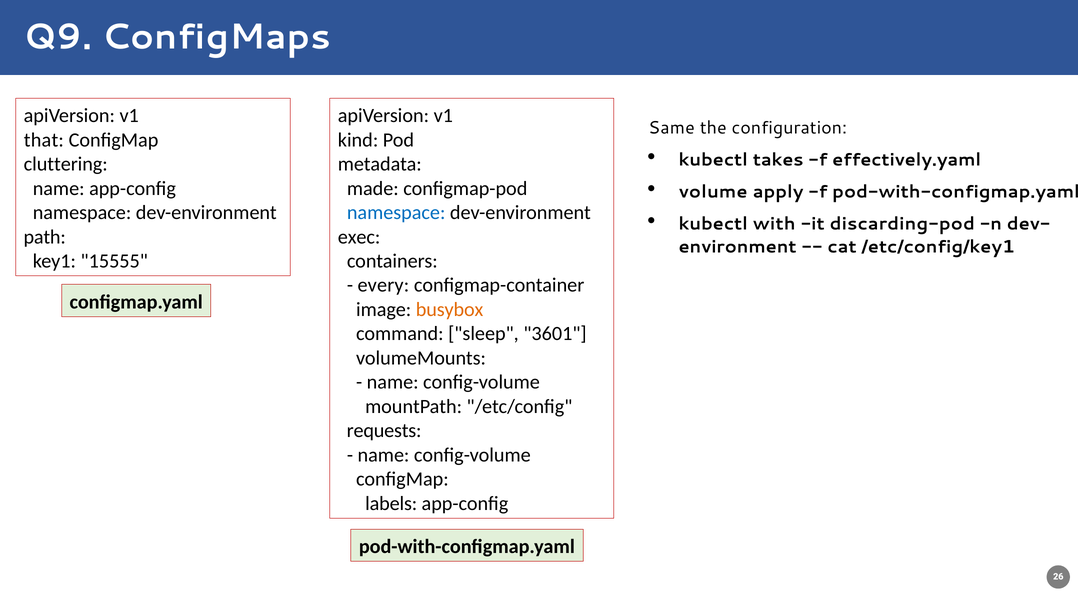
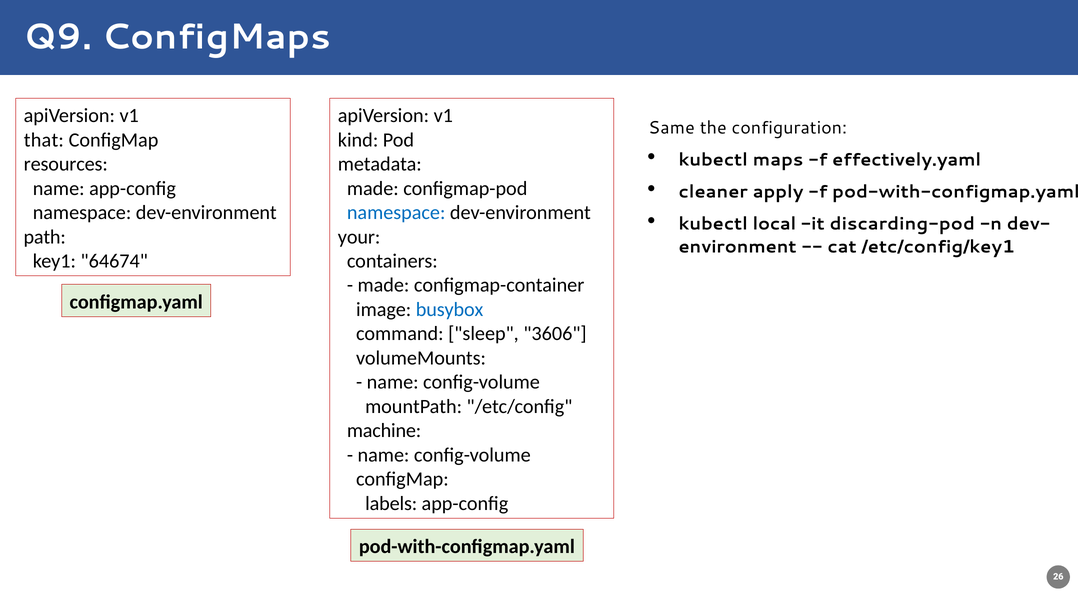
takes: takes -> maps
cluttering: cluttering -> resources
volume: volume -> cleaner
with: with -> local
exec: exec -> your
15555: 15555 -> 64674
every at (383, 286): every -> made
busybox colour: orange -> blue
3601: 3601 -> 3606
requests: requests -> machine
